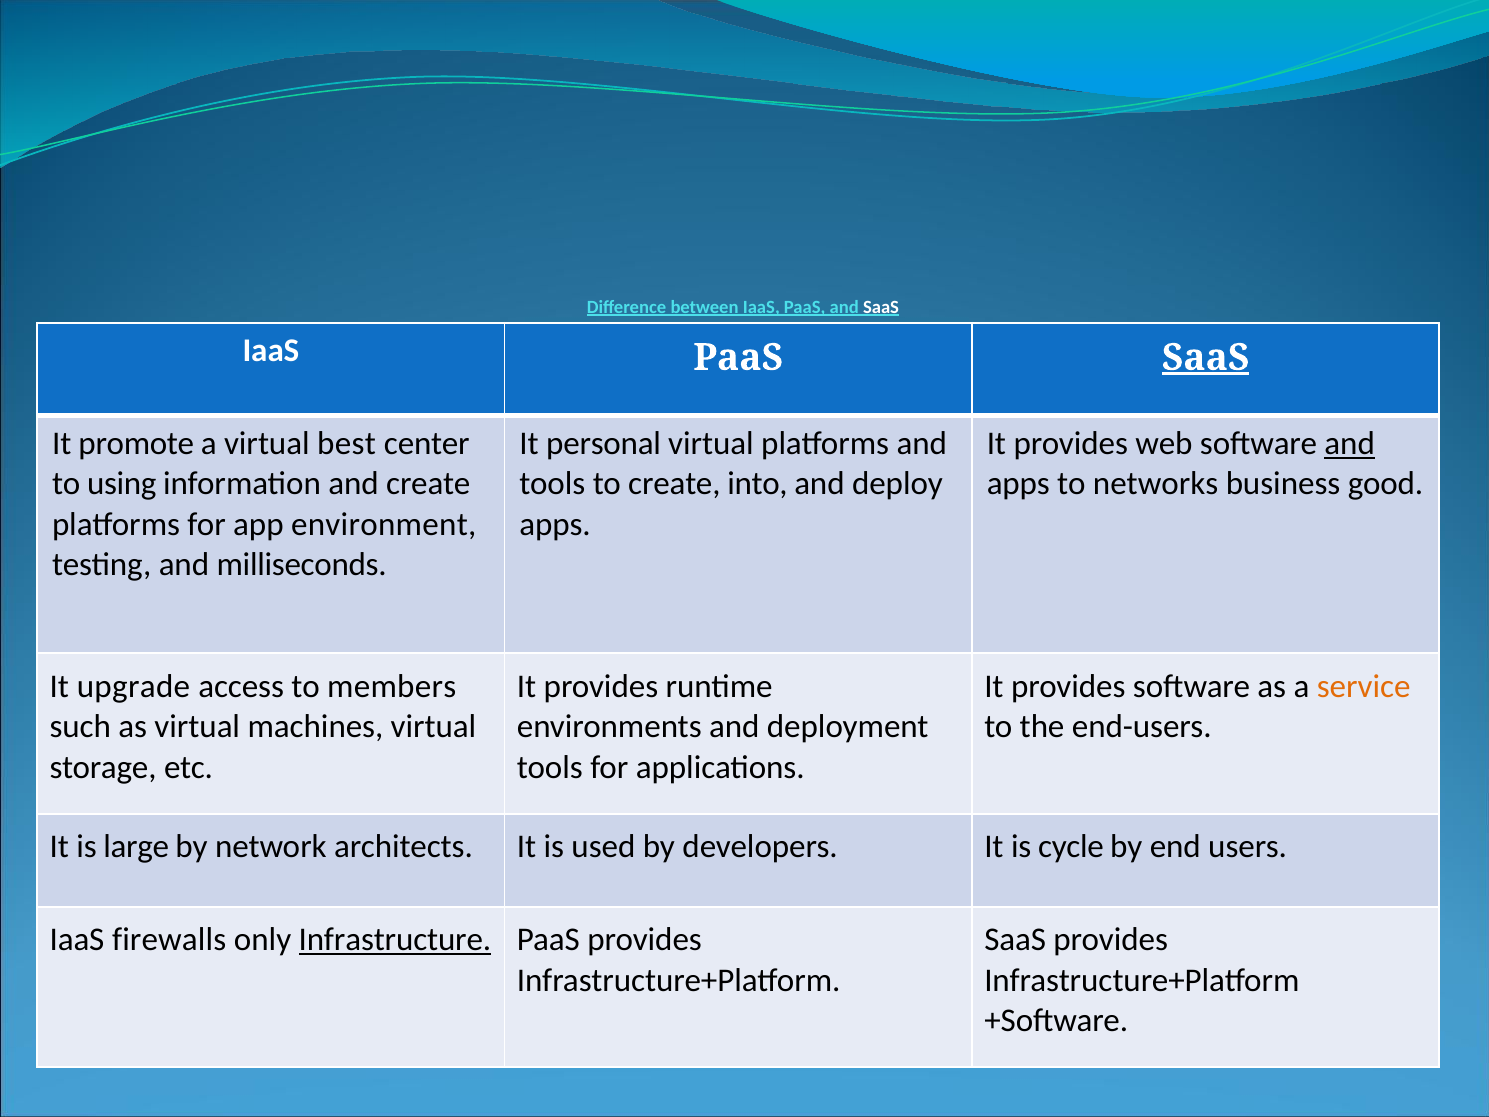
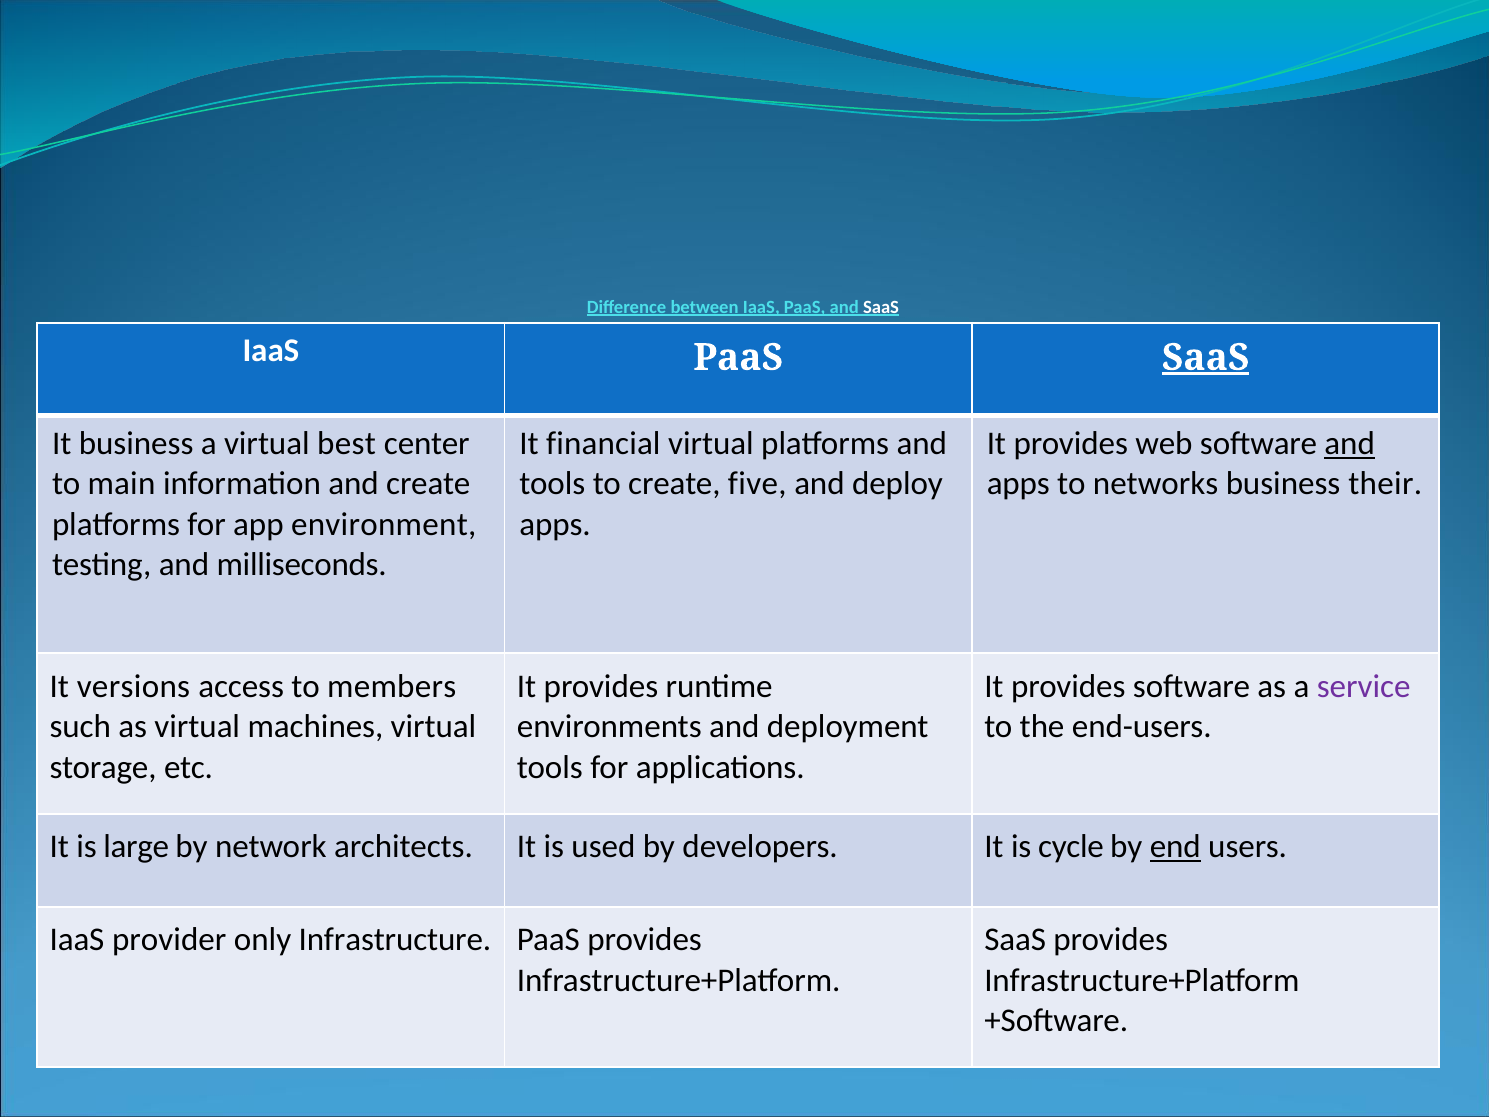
It promote: promote -> business
personal: personal -> financial
using: using -> main
into: into -> five
good: good -> their
upgrade: upgrade -> versions
service colour: orange -> purple
end underline: none -> present
firewalls: firewalls -> provider
Infrastructure underline: present -> none
